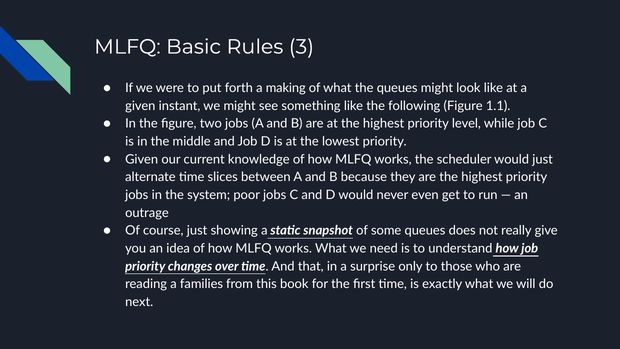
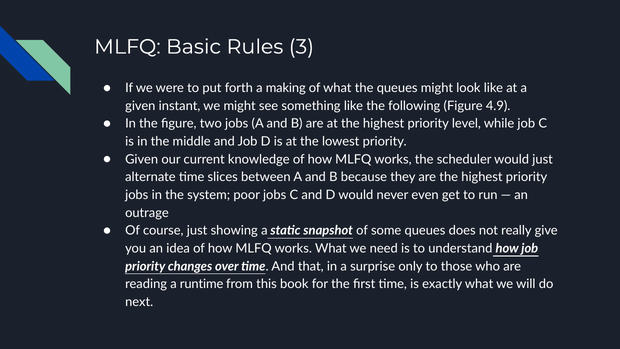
1.1: 1.1 -> 4.9
families: families -> runtime
